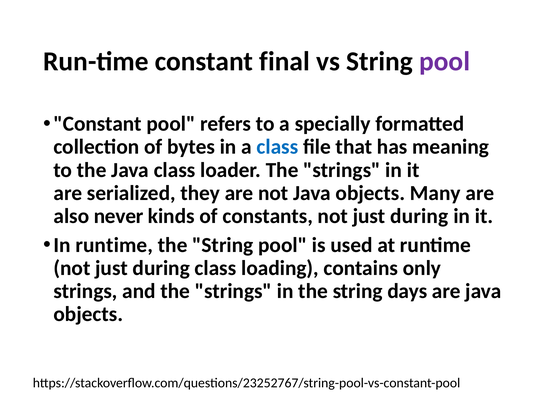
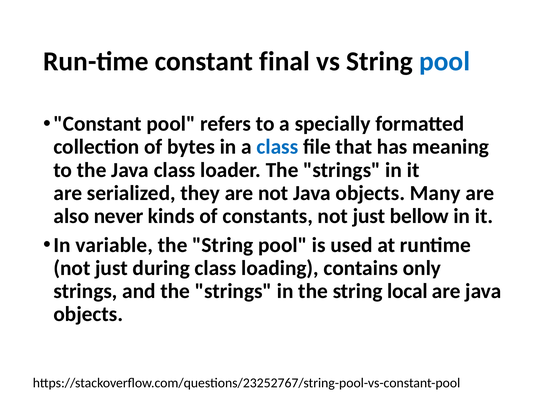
pool at (445, 62) colour: purple -> blue
constants not just during: during -> bellow
In runtime: runtime -> variable
days: days -> local
